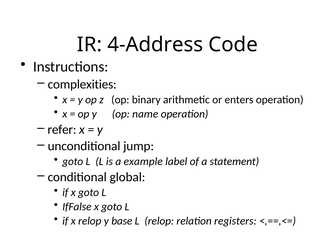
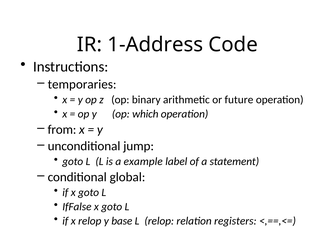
4-Address: 4-Address -> 1-Address
complexities: complexities -> temporaries
enters: enters -> future
name: name -> which
refer: refer -> from
